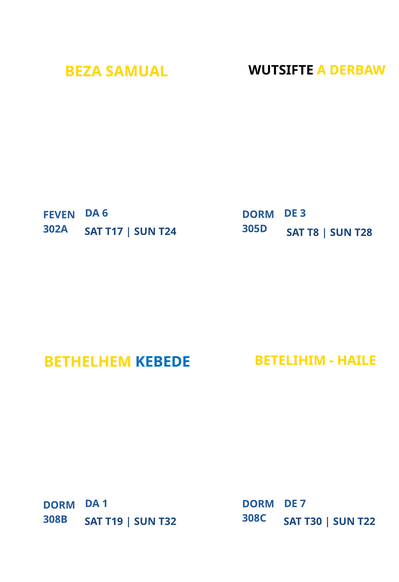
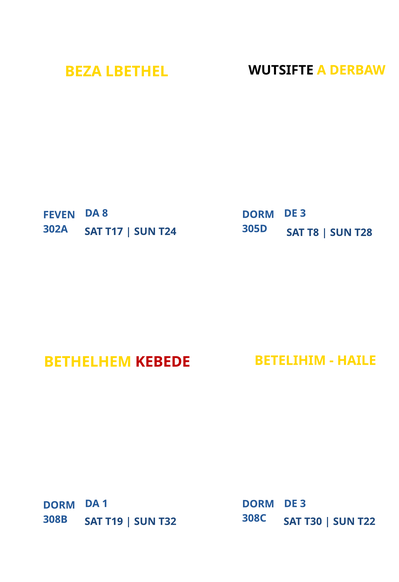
SAMUAL: SAMUAL -> LBETHEL
6: 6 -> 8
KEBEDE colour: blue -> red
1 DE 7: 7 -> 3
